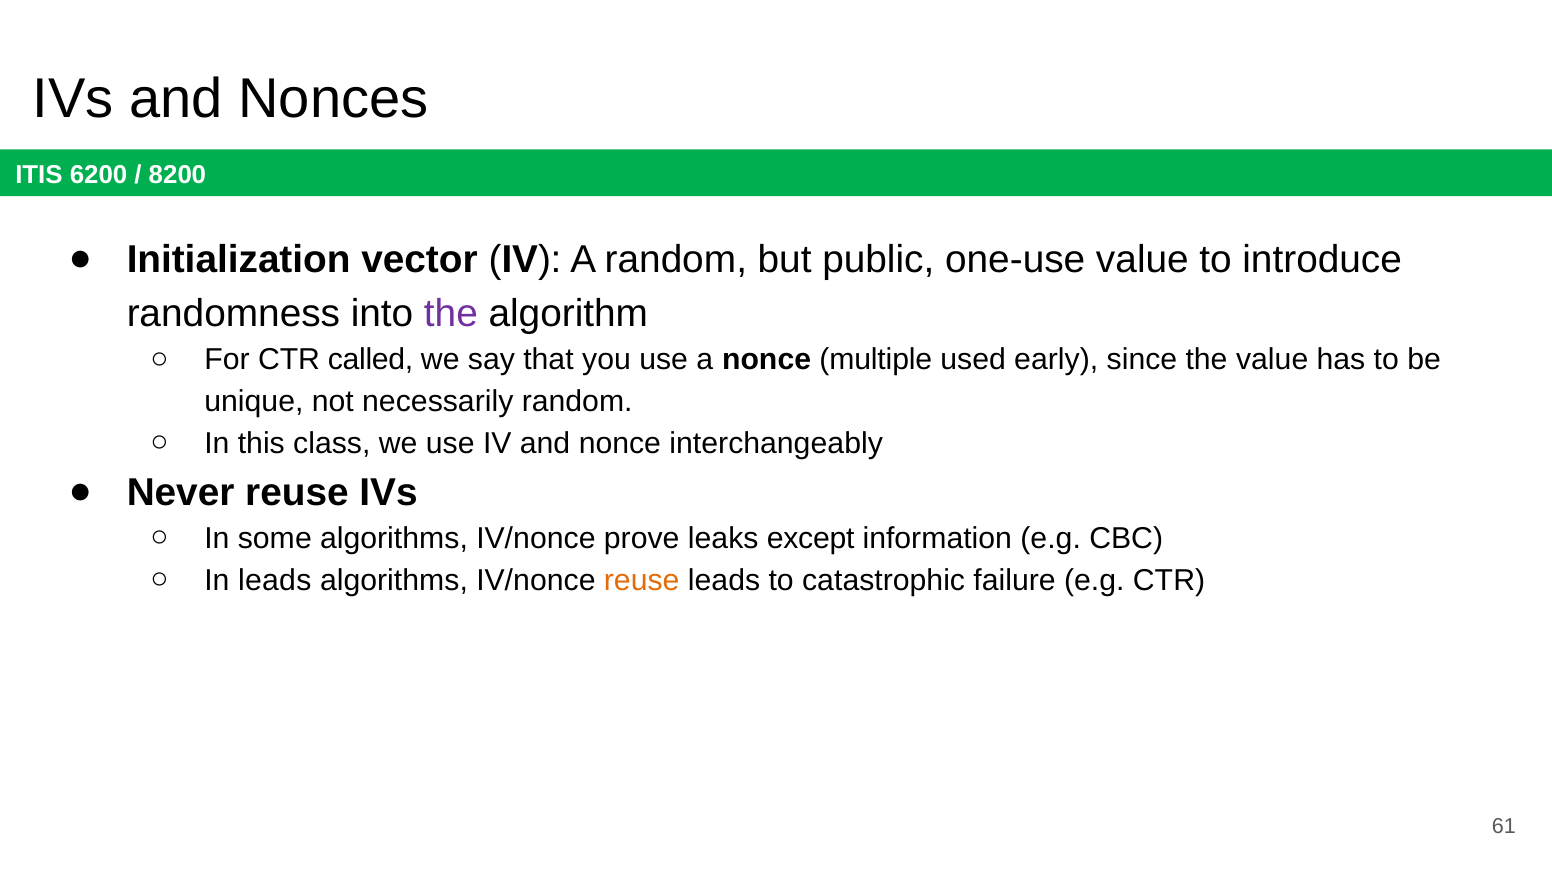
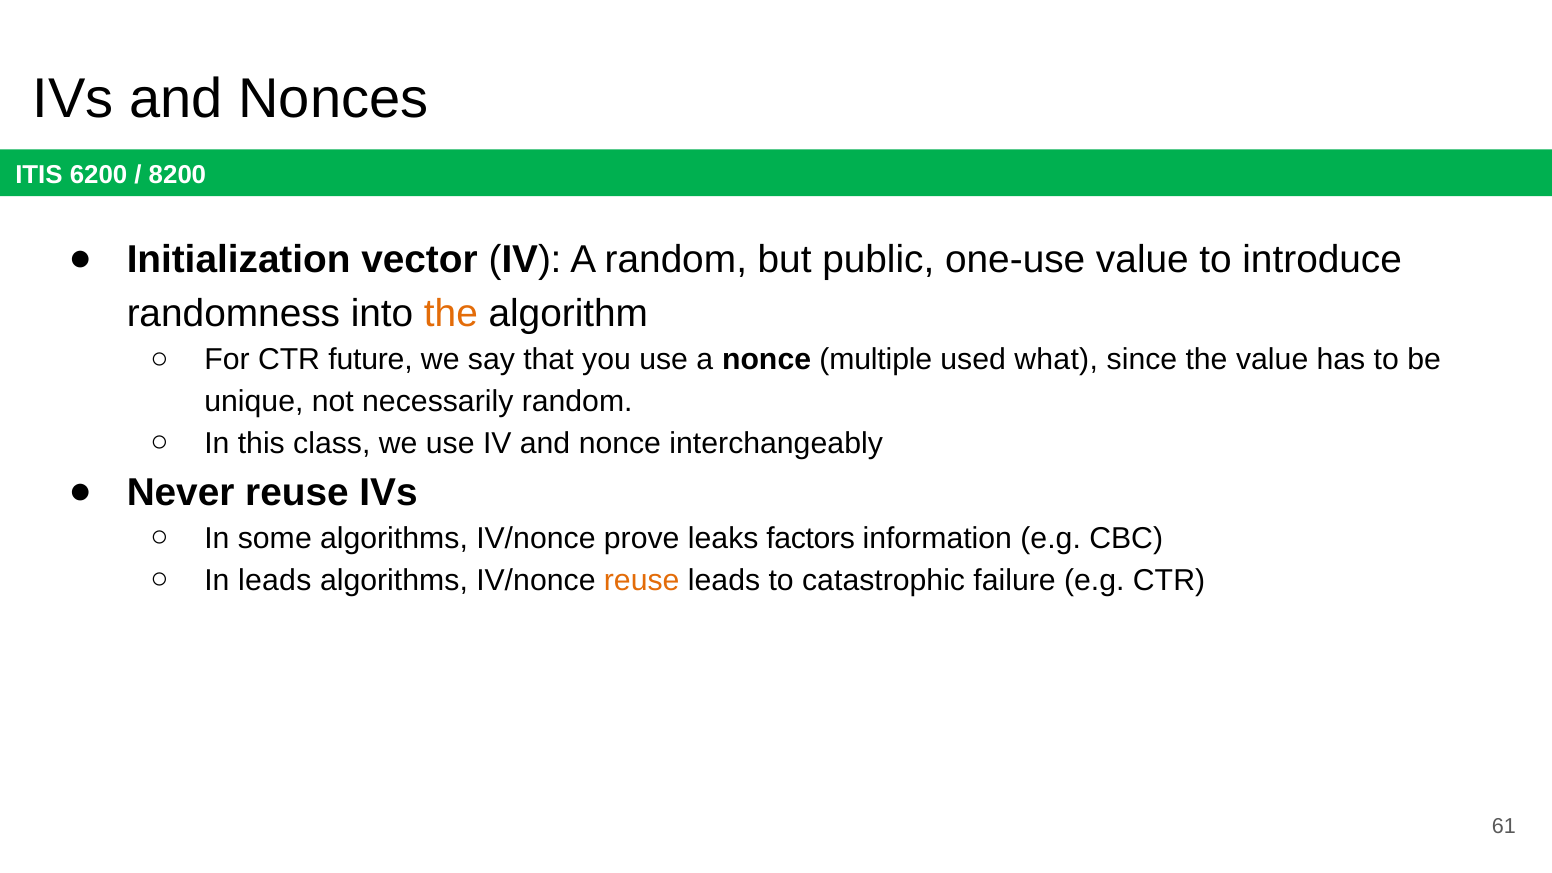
the at (451, 314) colour: purple -> orange
called: called -> future
early: early -> what
except: except -> factors
